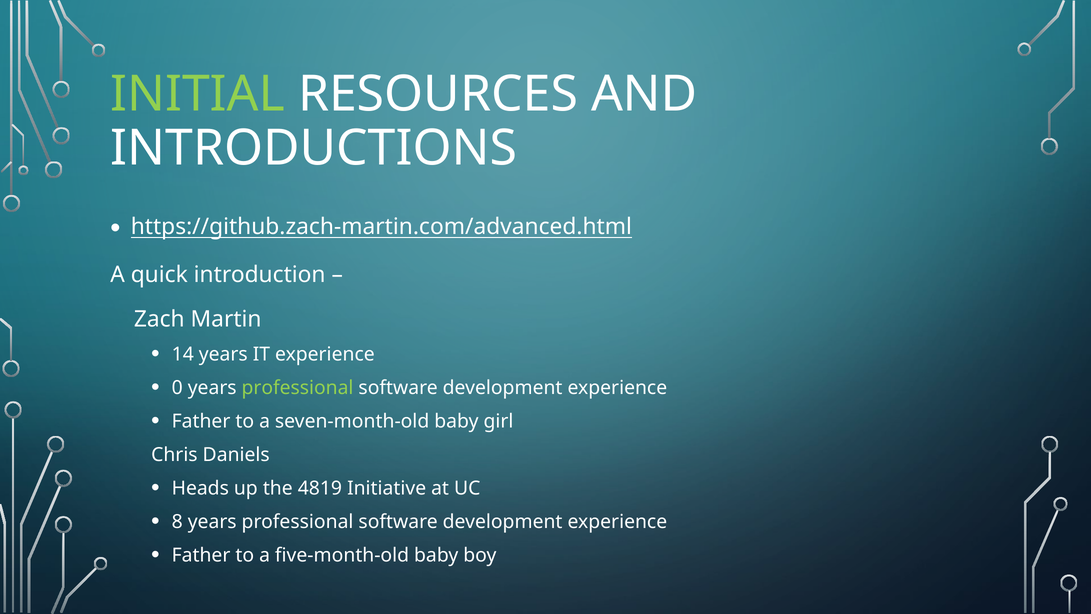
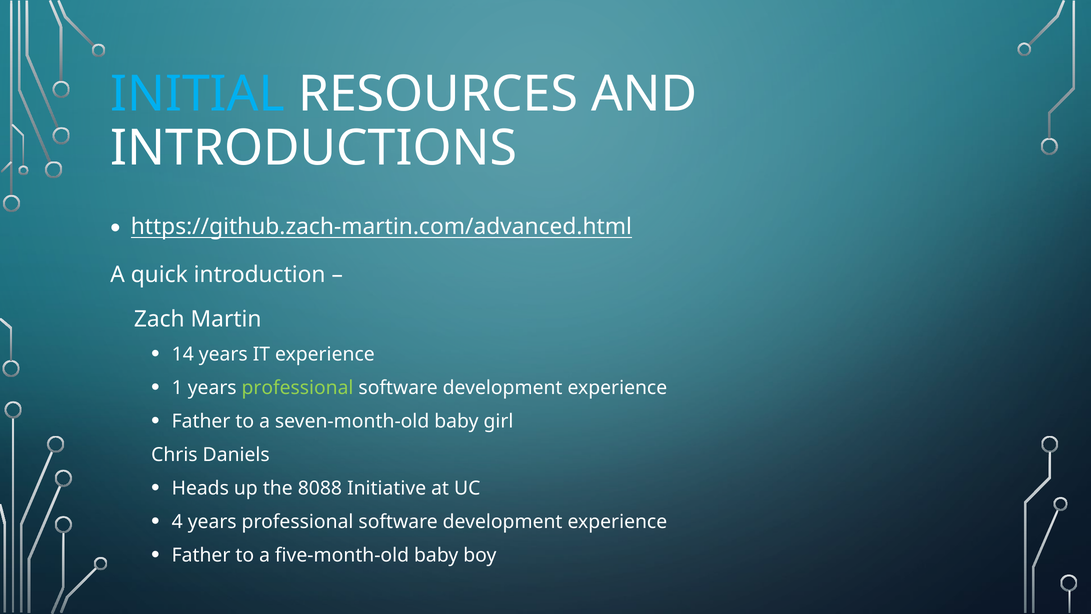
INITIAL colour: light green -> light blue
0: 0 -> 1
4819: 4819 -> 8088
8: 8 -> 4
